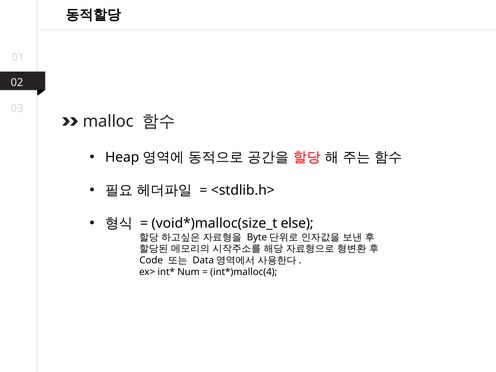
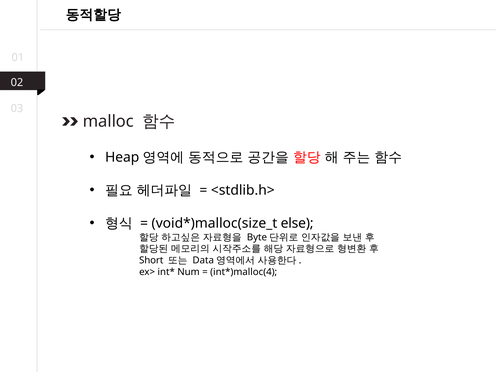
Code: Code -> Short
